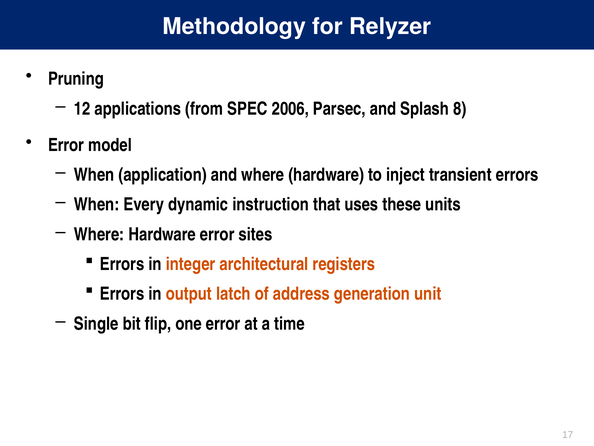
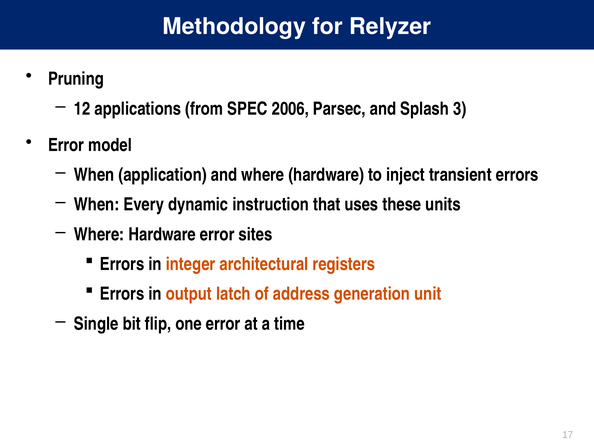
8: 8 -> 3
